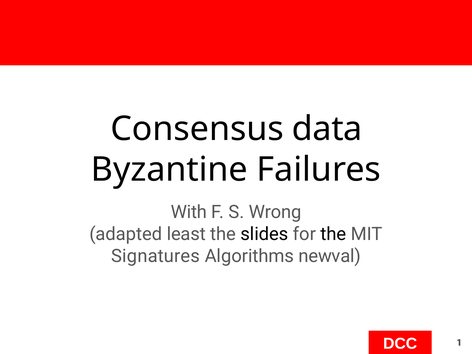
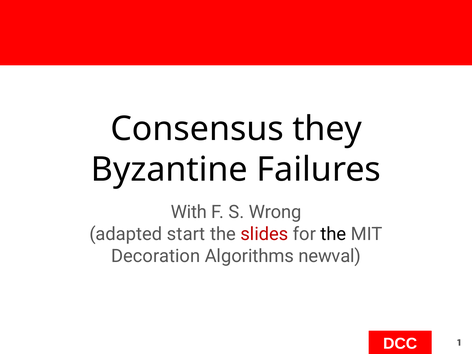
data: data -> they
least: least -> start
slides colour: black -> red
Signatures: Signatures -> Decoration
